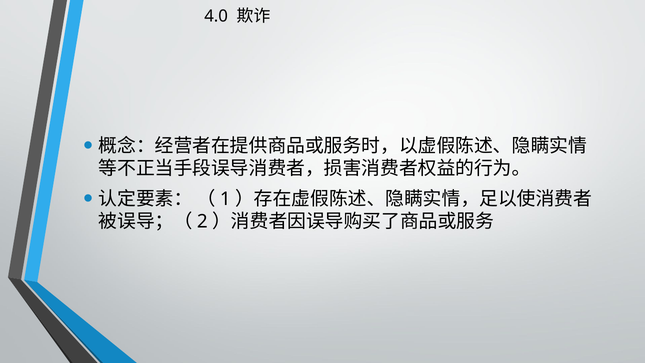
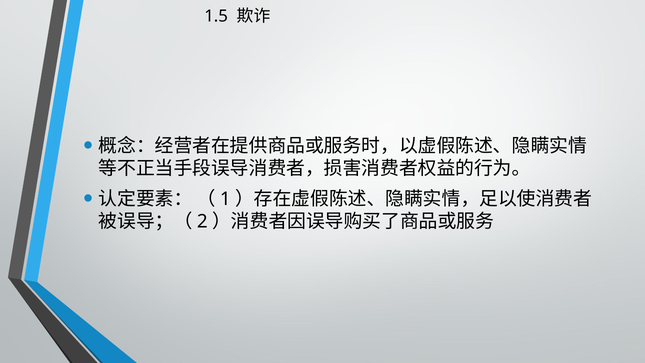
4.0: 4.0 -> 1.5
